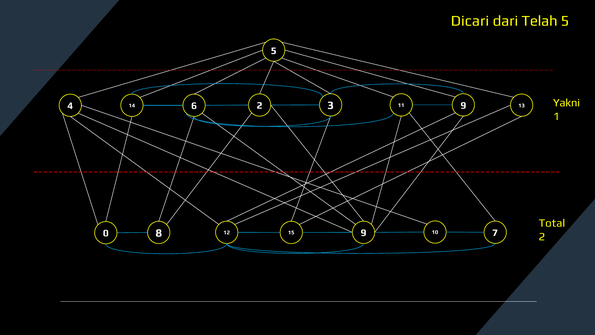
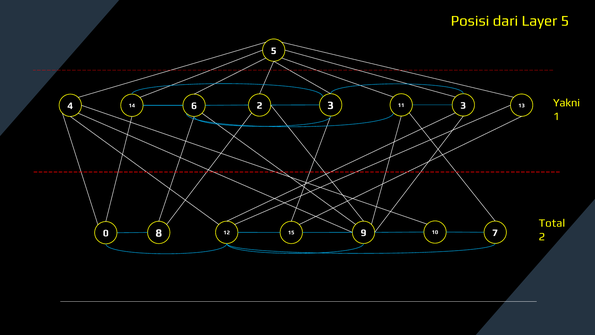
Dicari: Dicari -> Posisi
Telah: Telah -> Layer
14 9: 9 -> 3
